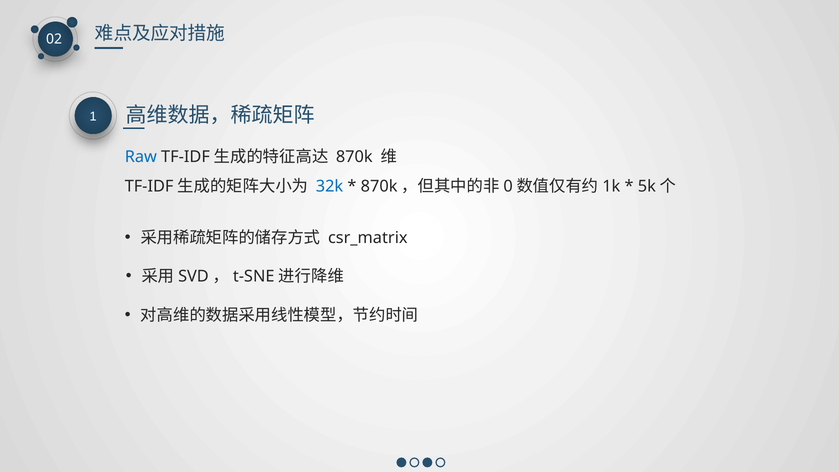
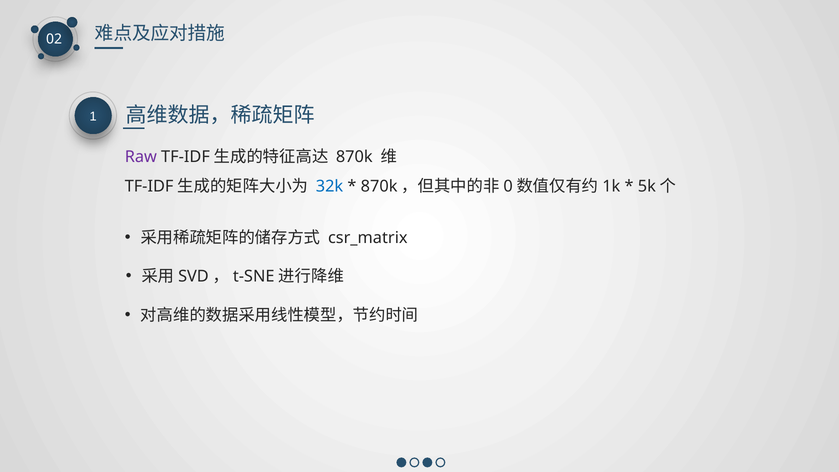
Raw colour: blue -> purple
